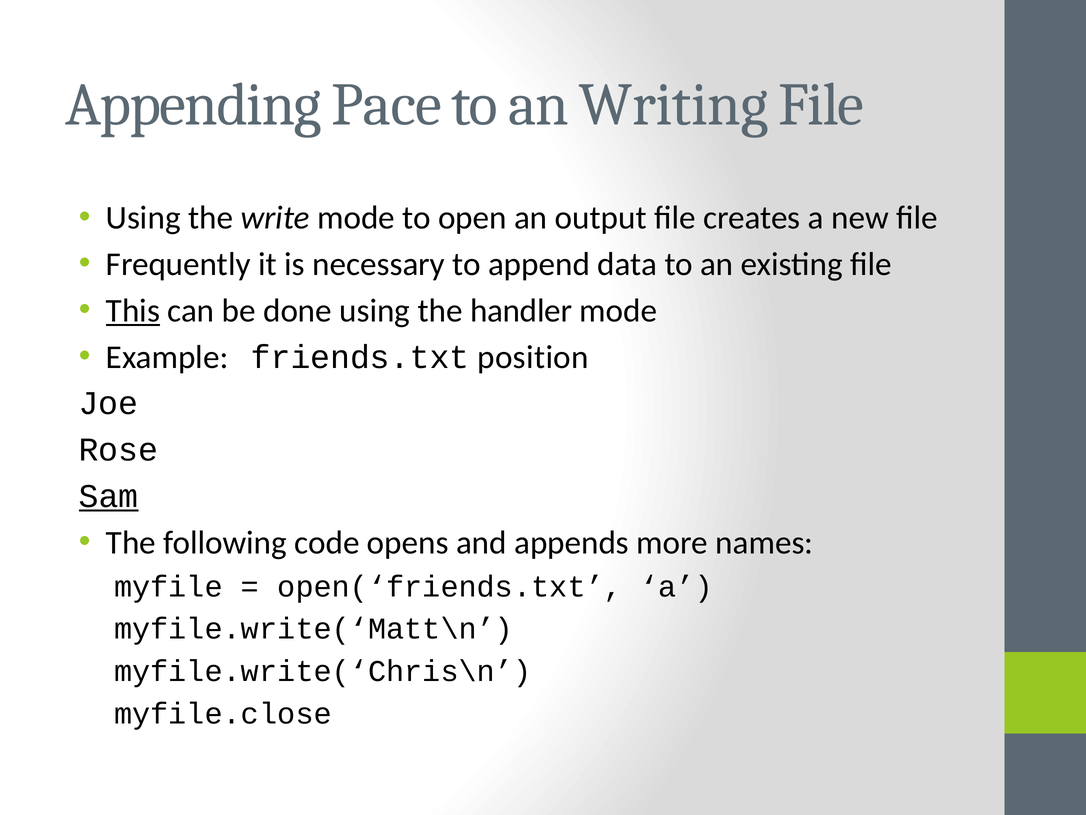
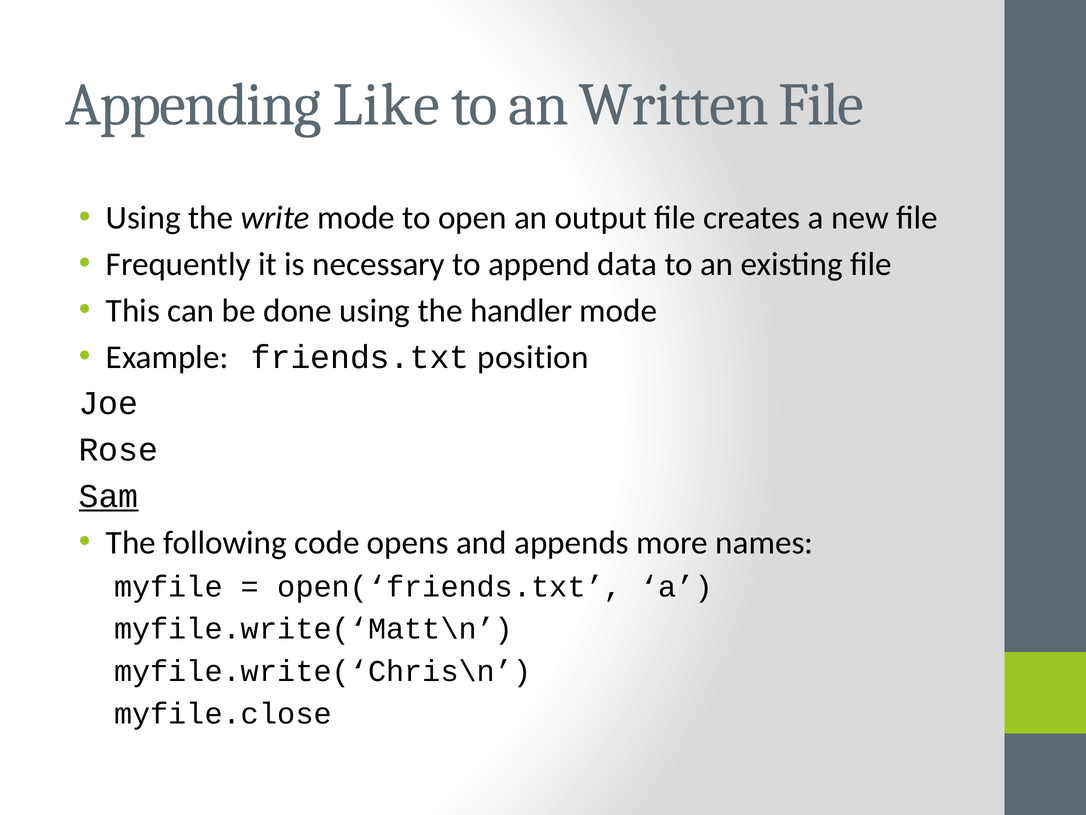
Pace: Pace -> Like
Writing: Writing -> Written
This underline: present -> none
